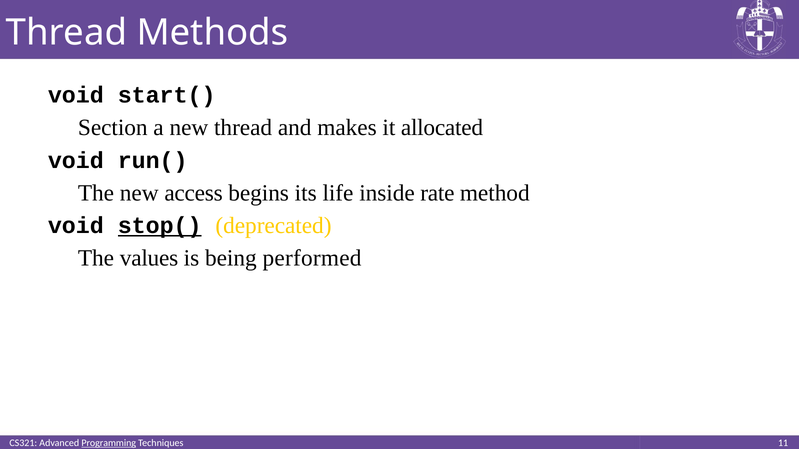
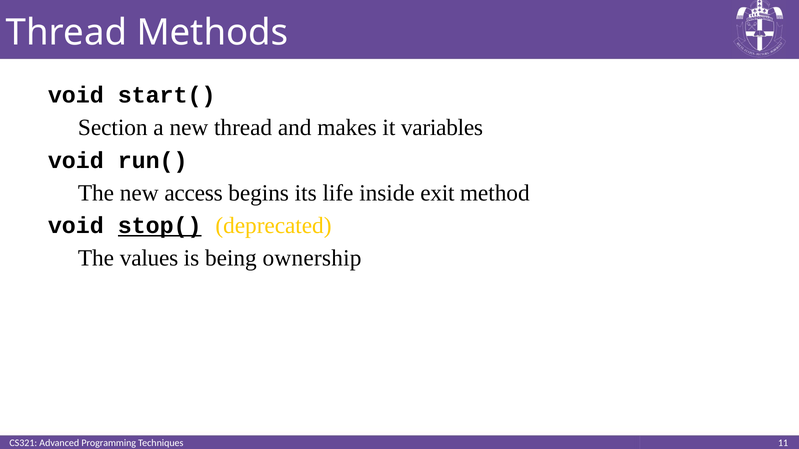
allocated: allocated -> variables
rate: rate -> exit
performed: performed -> ownership
Programming underline: present -> none
